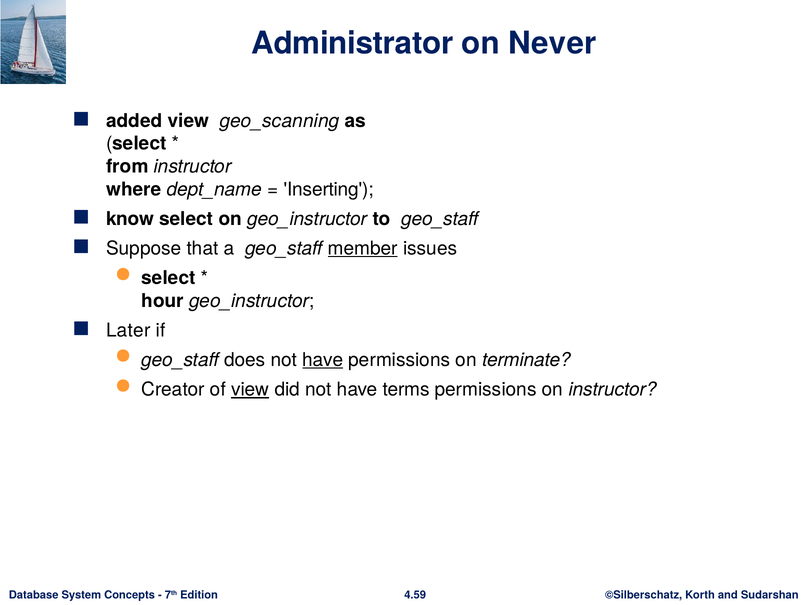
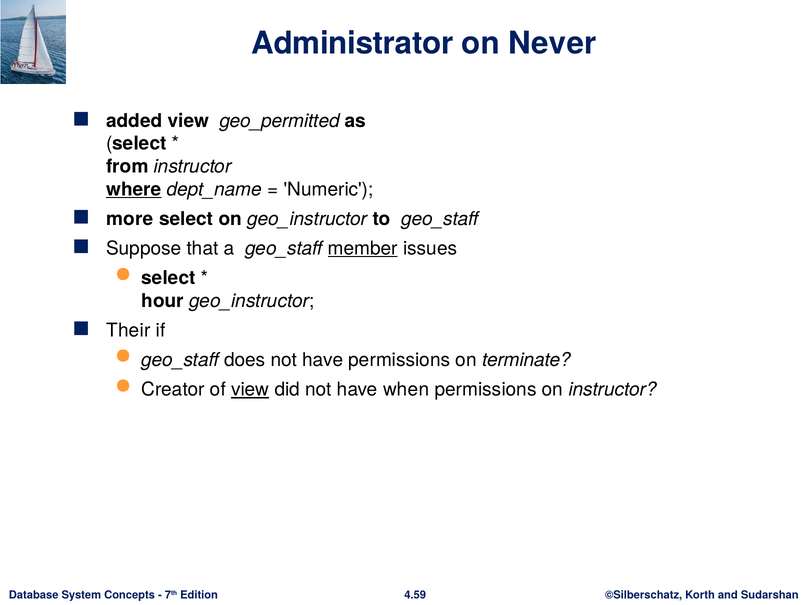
geo_scanning: geo_scanning -> geo_permitted
where underline: none -> present
Inserting: Inserting -> Numeric
know: know -> more
Later: Later -> Their
have at (323, 360) underline: present -> none
terms: terms -> when
